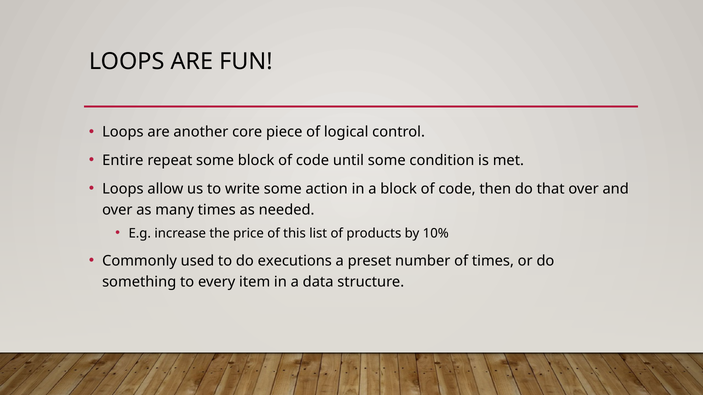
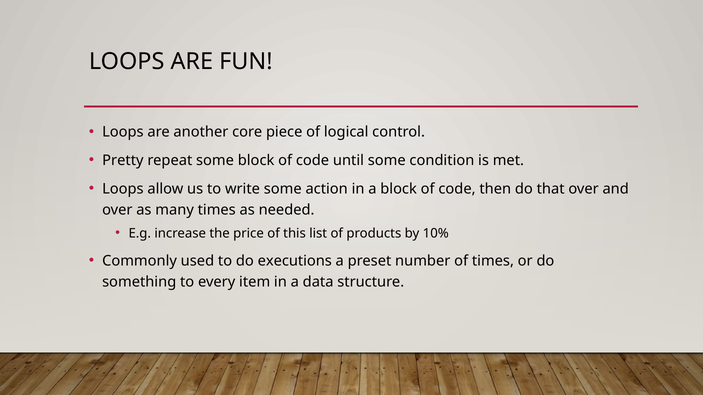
Entire: Entire -> Pretty
